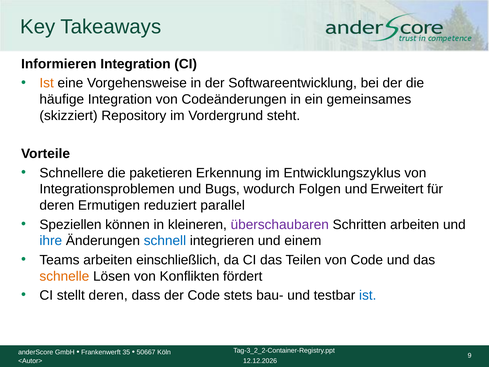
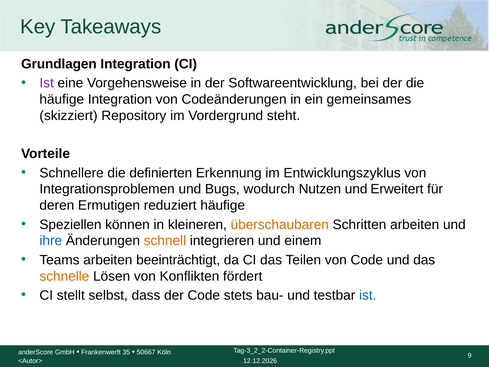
Informieren: Informieren -> Grundlagen
Ist at (47, 83) colour: orange -> purple
paketieren: paketieren -> definierten
Folgen: Folgen -> Nutzen
reduziert parallel: parallel -> häufige
überschaubaren colour: purple -> orange
schnell colour: blue -> orange
einschließlich: einschließlich -> beeinträchtigt
stellt deren: deren -> selbst
